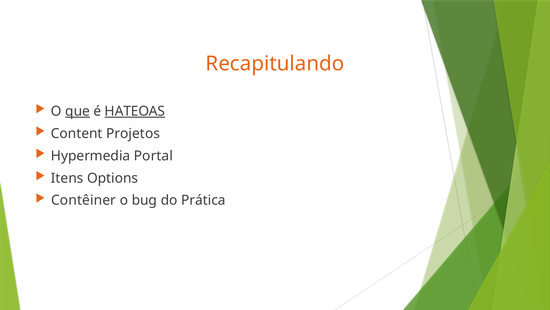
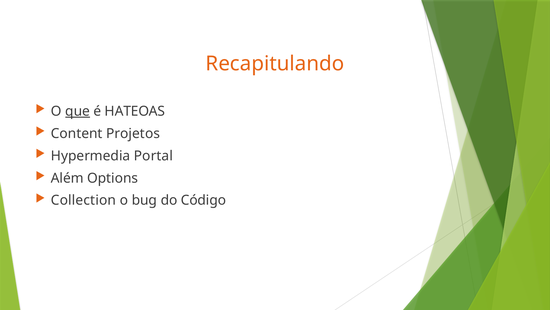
HATEOAS underline: present -> none
Itens: Itens -> Além
Contêiner: Contêiner -> Collection
Prática: Prática -> Código
